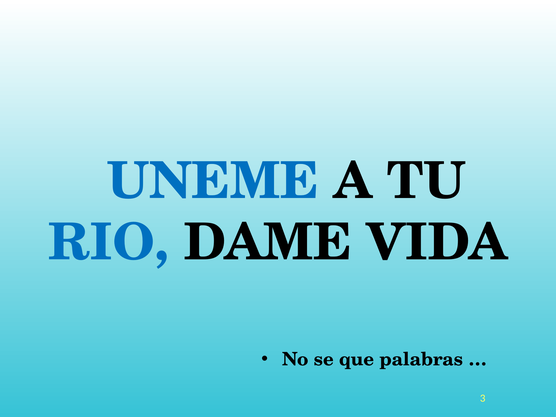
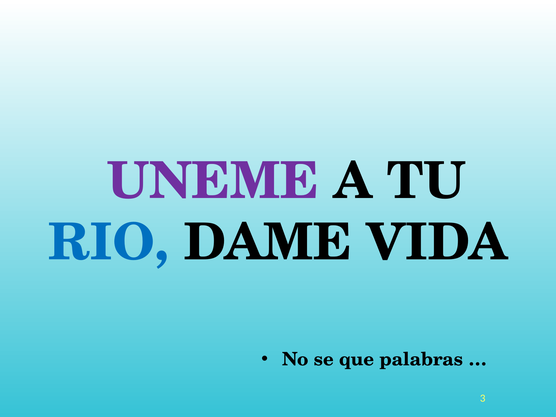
UNEME colour: blue -> purple
